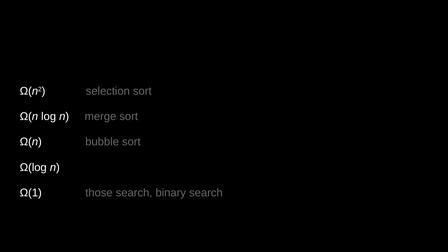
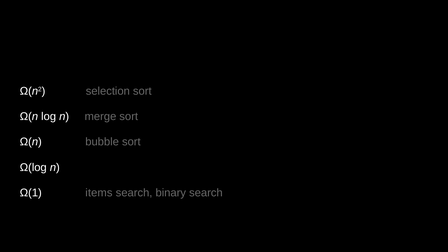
those: those -> items
